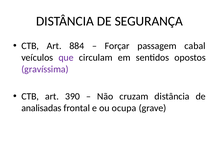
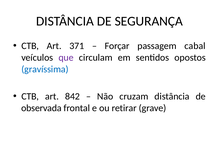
884: 884 -> 371
gravíssima colour: purple -> blue
390: 390 -> 842
analisadas: analisadas -> observada
ocupa: ocupa -> retirar
